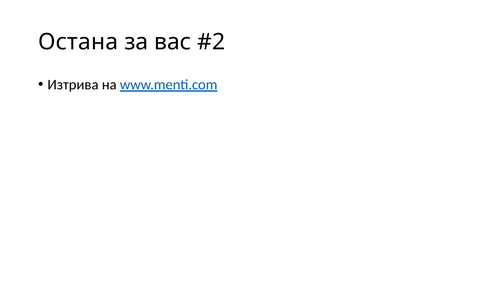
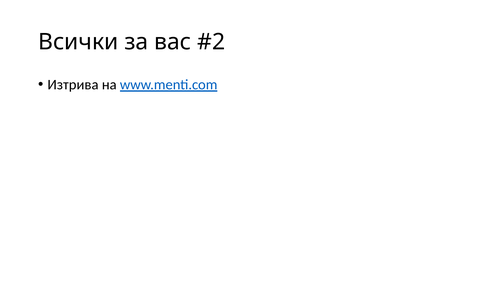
Остана: Остана -> Всички
